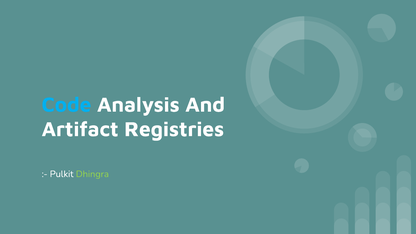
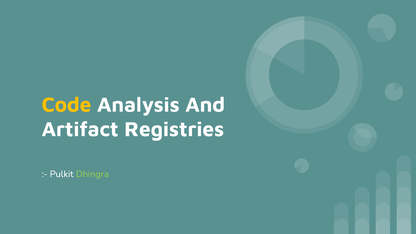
Code colour: light blue -> yellow
